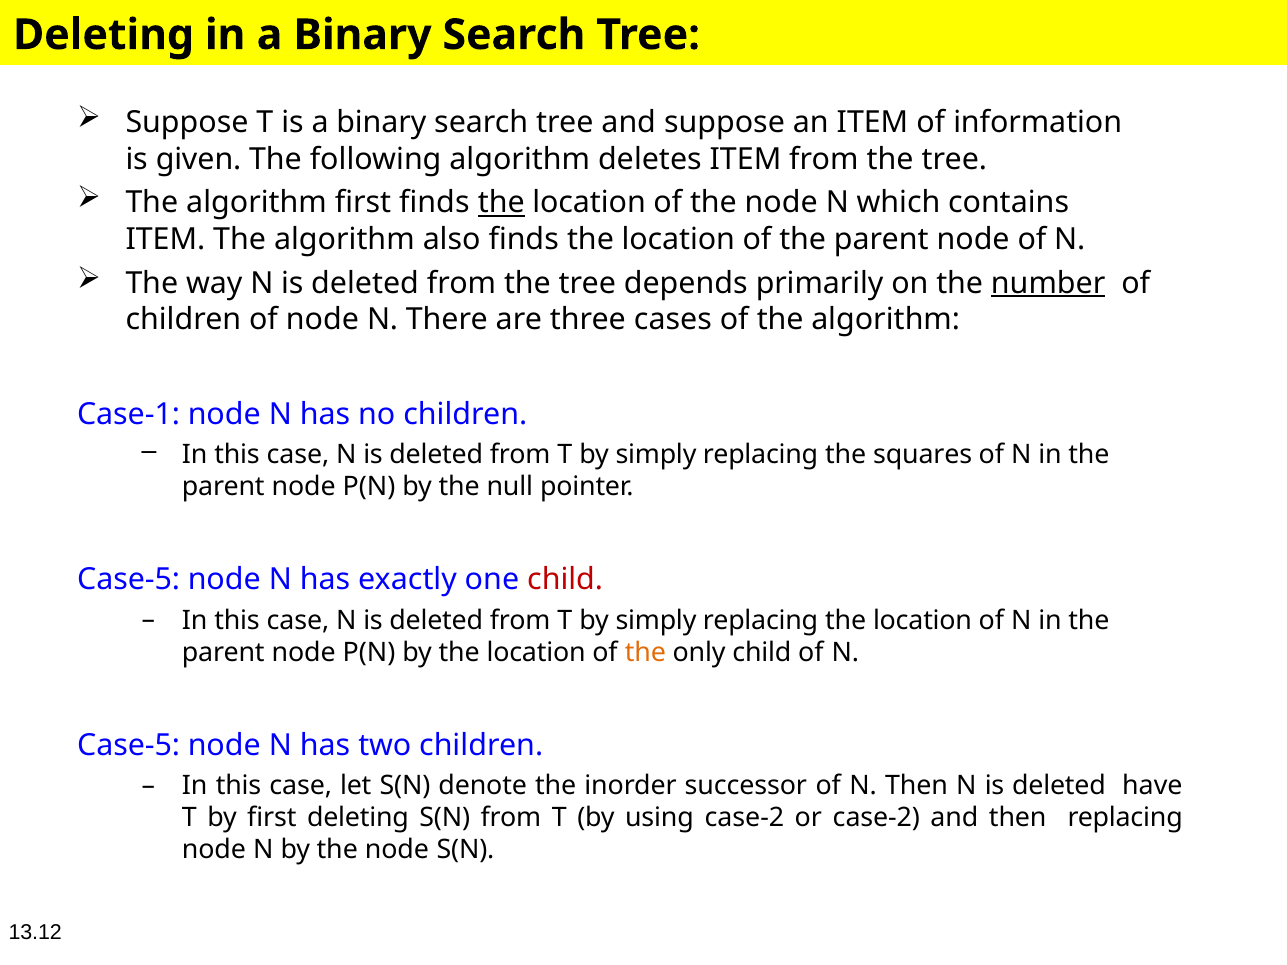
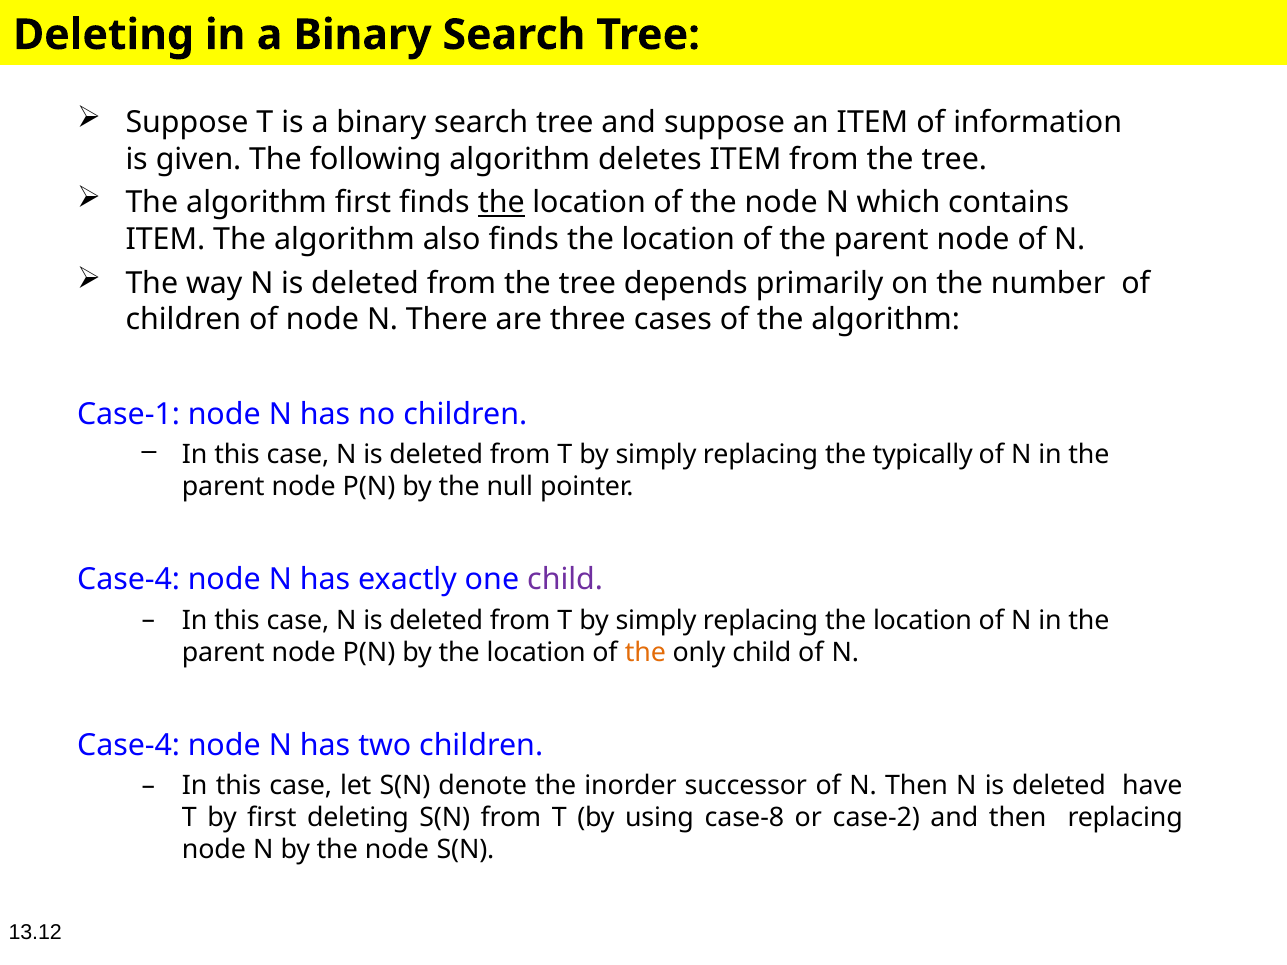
number underline: present -> none
squares: squares -> typically
Case-5 at (129, 580): Case-5 -> Case-4
child at (565, 580) colour: red -> purple
Case-5 at (129, 745): Case-5 -> Case-4
using case-2: case-2 -> case-8
